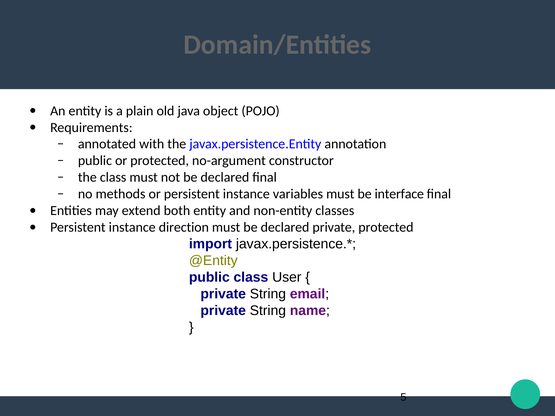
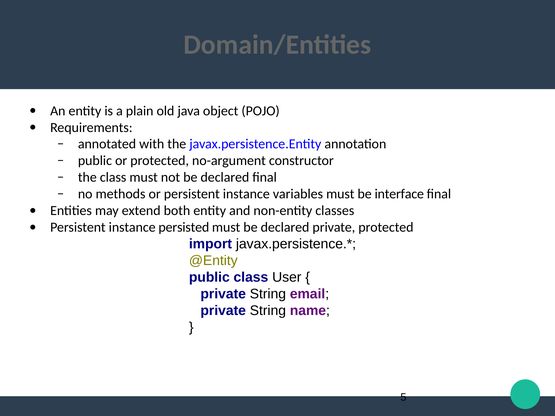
direction: direction -> persisted
